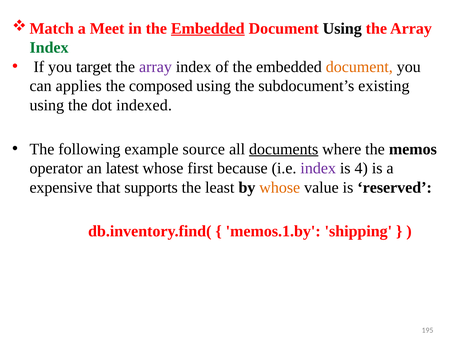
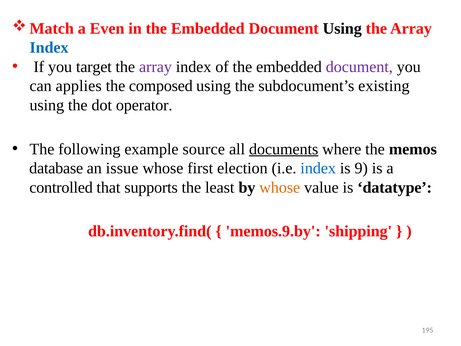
Meet: Meet -> Even
Embedded at (208, 28) underline: present -> none
Index at (49, 48) colour: green -> blue
document at (359, 67) colour: orange -> purple
indexed: indexed -> operator
operator: operator -> database
latest: latest -> issue
because: because -> election
index at (318, 168) colour: purple -> blue
4: 4 -> 9
expensive: expensive -> controlled
reserved: reserved -> datatype
memos.1.by: memos.1.by -> memos.9.by
